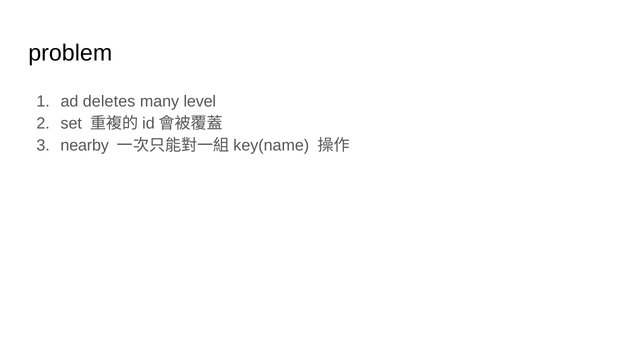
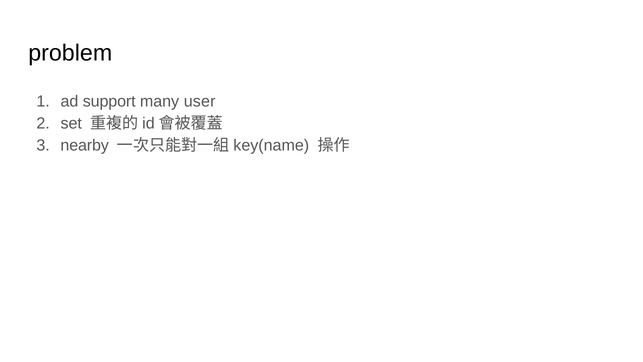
deletes: deletes -> support
level: level -> user
